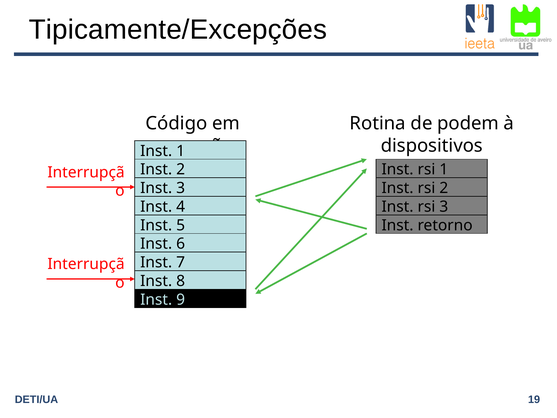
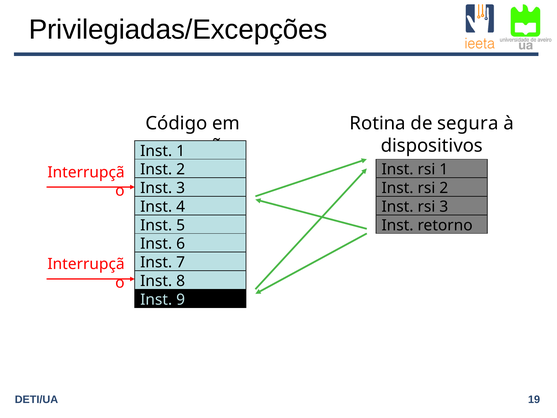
Tipicamente/Excepções: Tipicamente/Excepções -> Privilegiadas/Excepções
podem: podem -> segura
